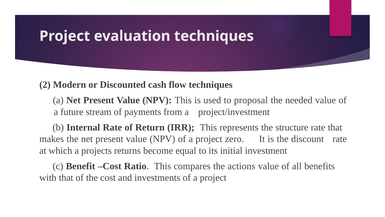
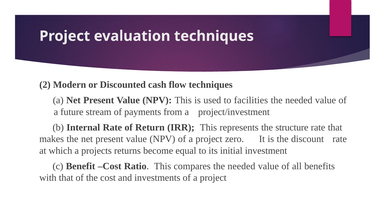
proposal: proposal -> facilities
compares the actions: actions -> needed
